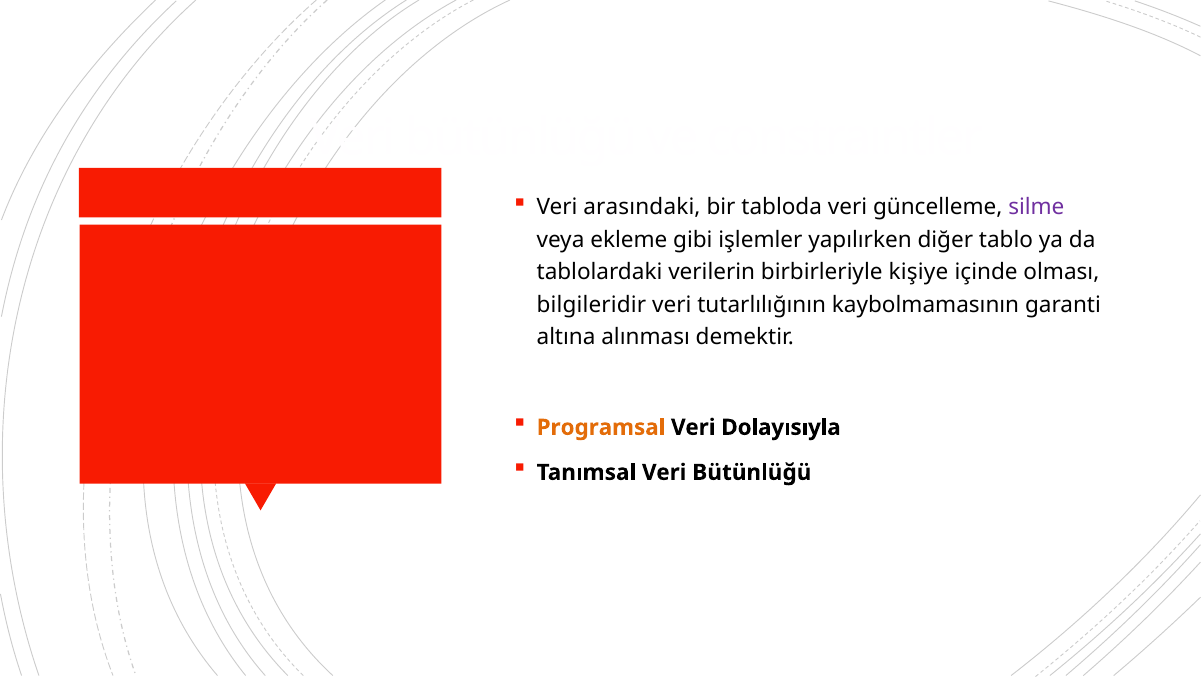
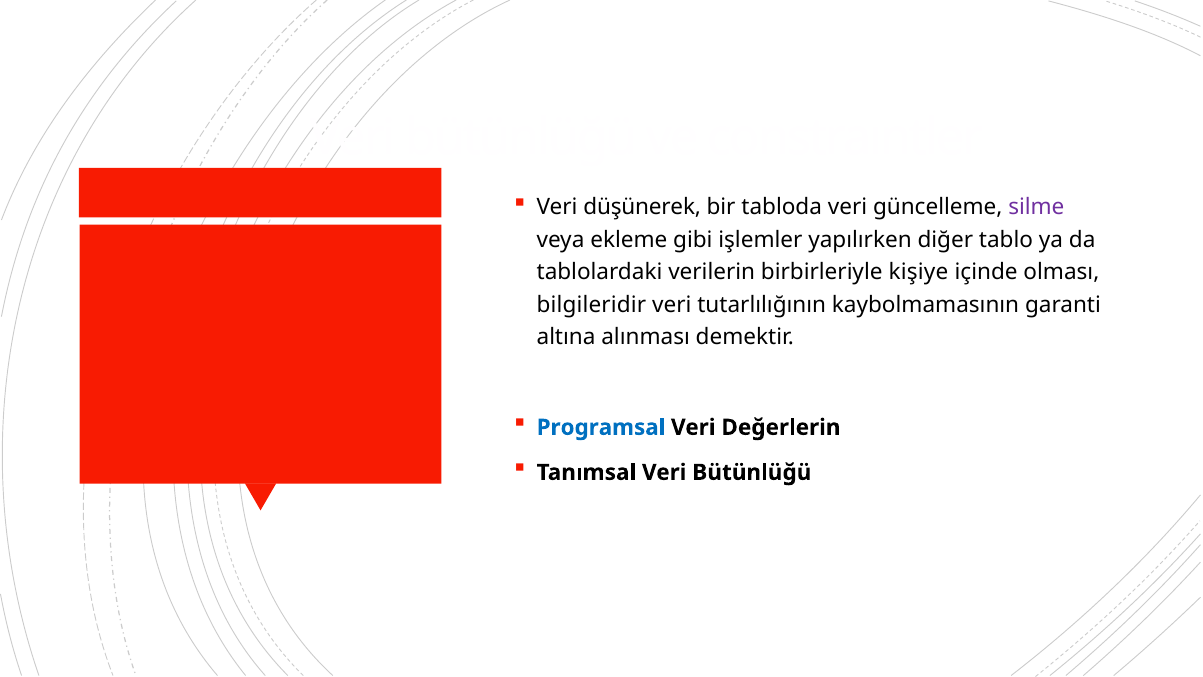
arasındaki: arasındaki -> düşünerek
Programsal colour: orange -> blue
Dolayısıyla: Dolayısıyla -> Değerlerin
